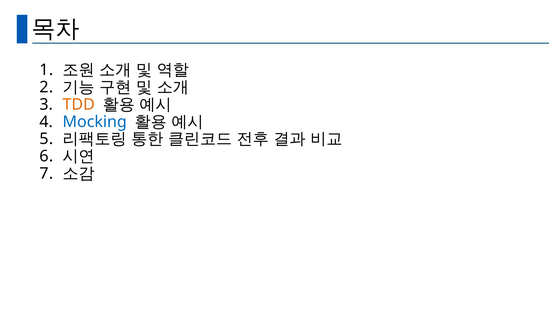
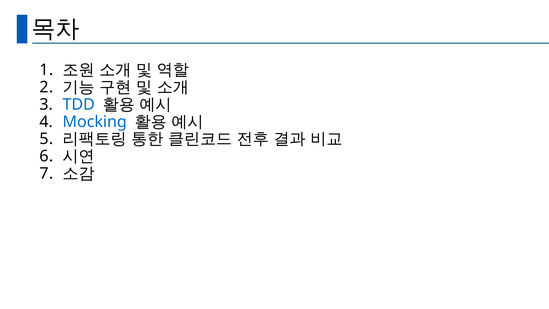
TDD colour: orange -> blue
